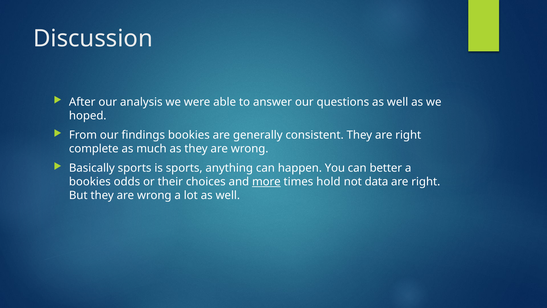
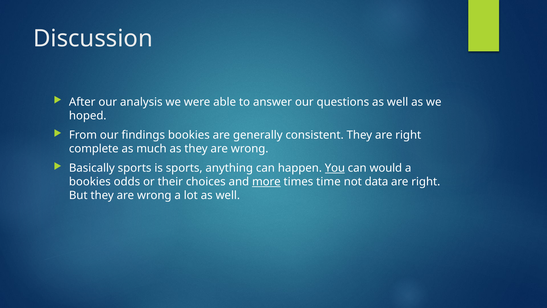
You underline: none -> present
better: better -> would
hold: hold -> time
